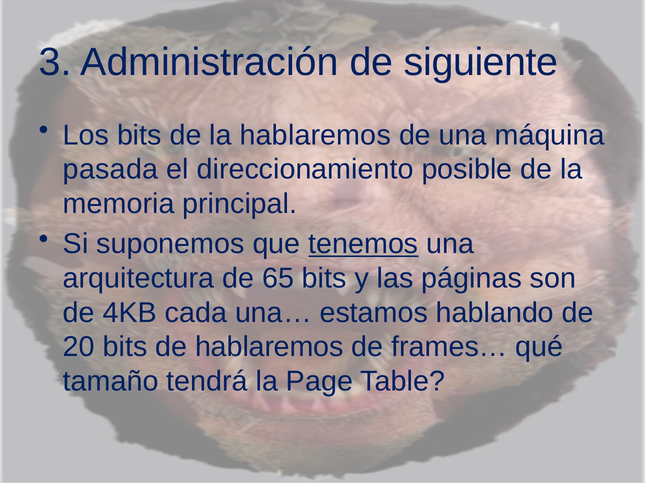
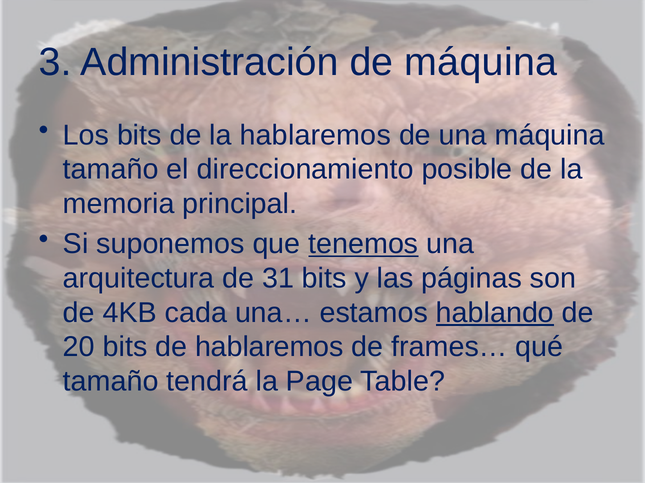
de siguiente: siguiente -> máquina
pasada at (111, 170): pasada -> tamaño
65: 65 -> 31
hablando underline: none -> present
